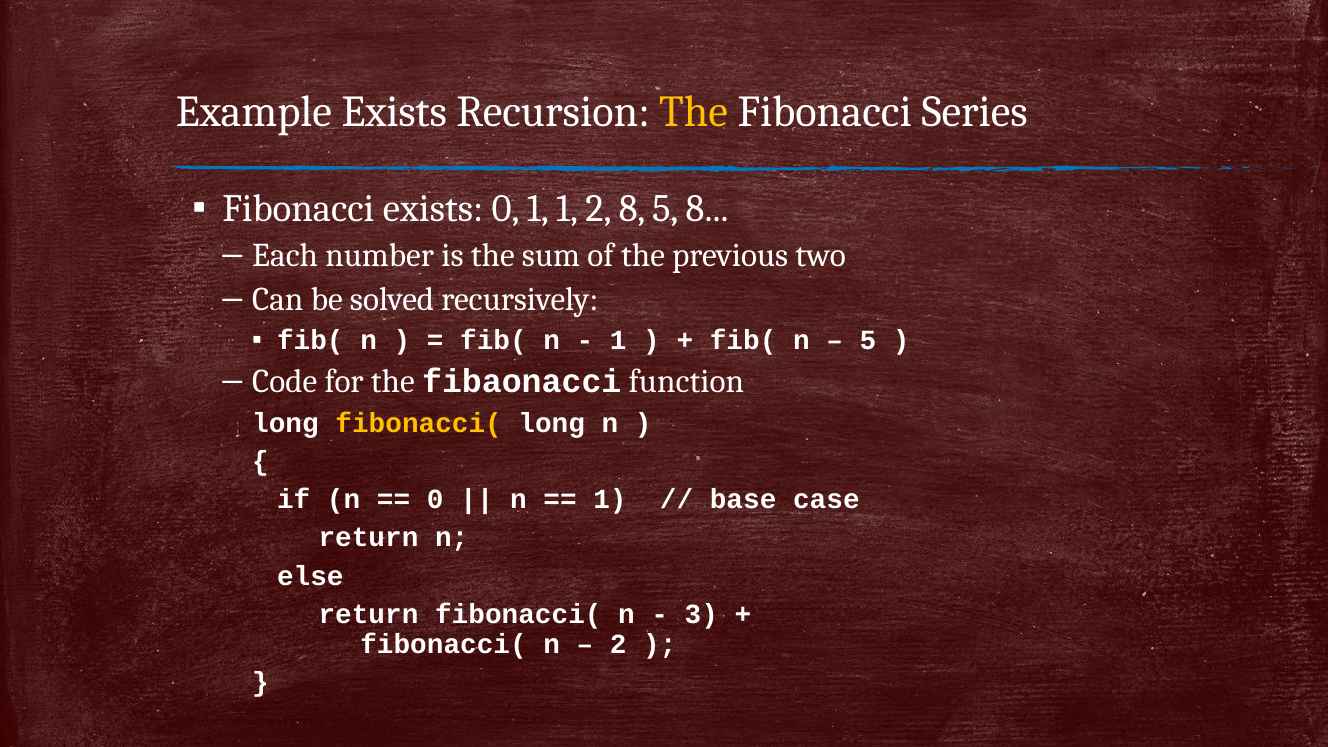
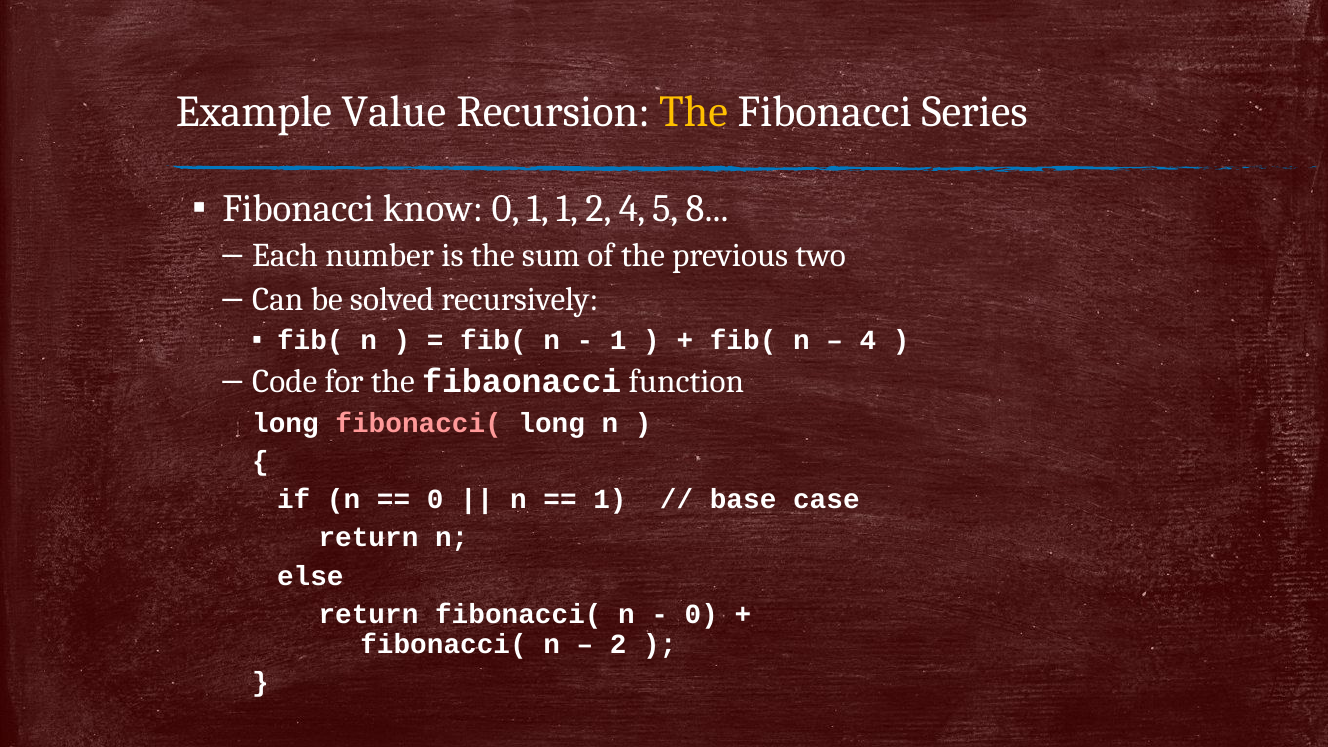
Example Exists: Exists -> Value
Fibonacci exists: exists -> know
2 8: 8 -> 4
5 at (868, 341): 5 -> 4
fibonacci( at (419, 423) colour: yellow -> pink
3 at (701, 614): 3 -> 0
